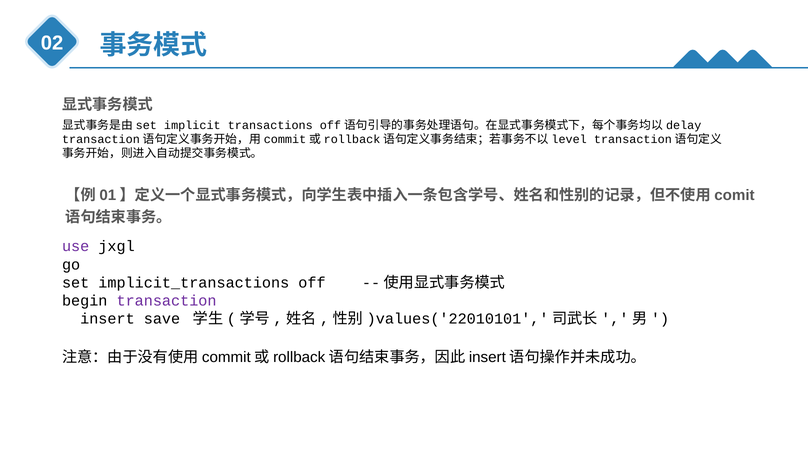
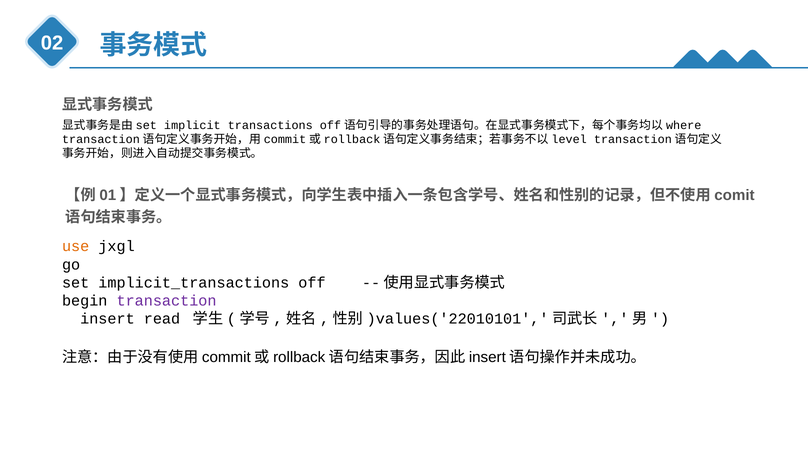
delay: delay -> where
use colour: purple -> orange
save: save -> read
